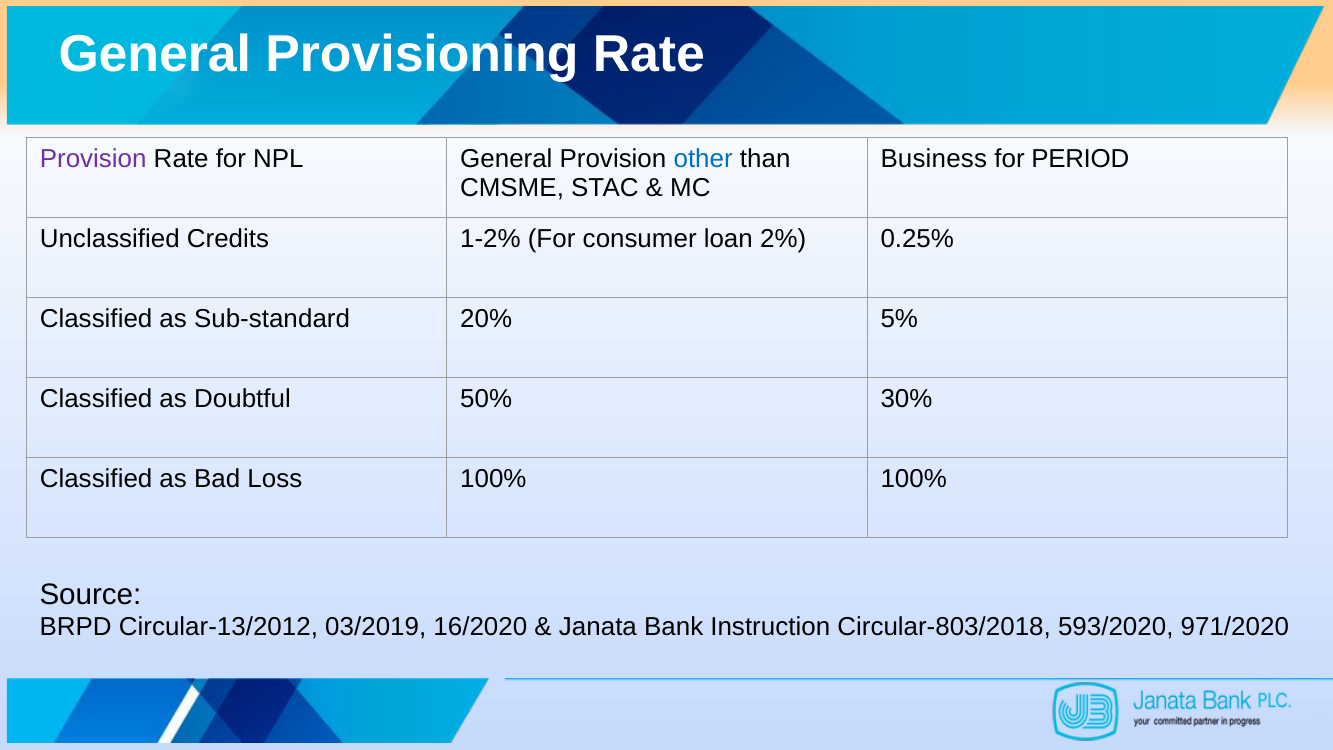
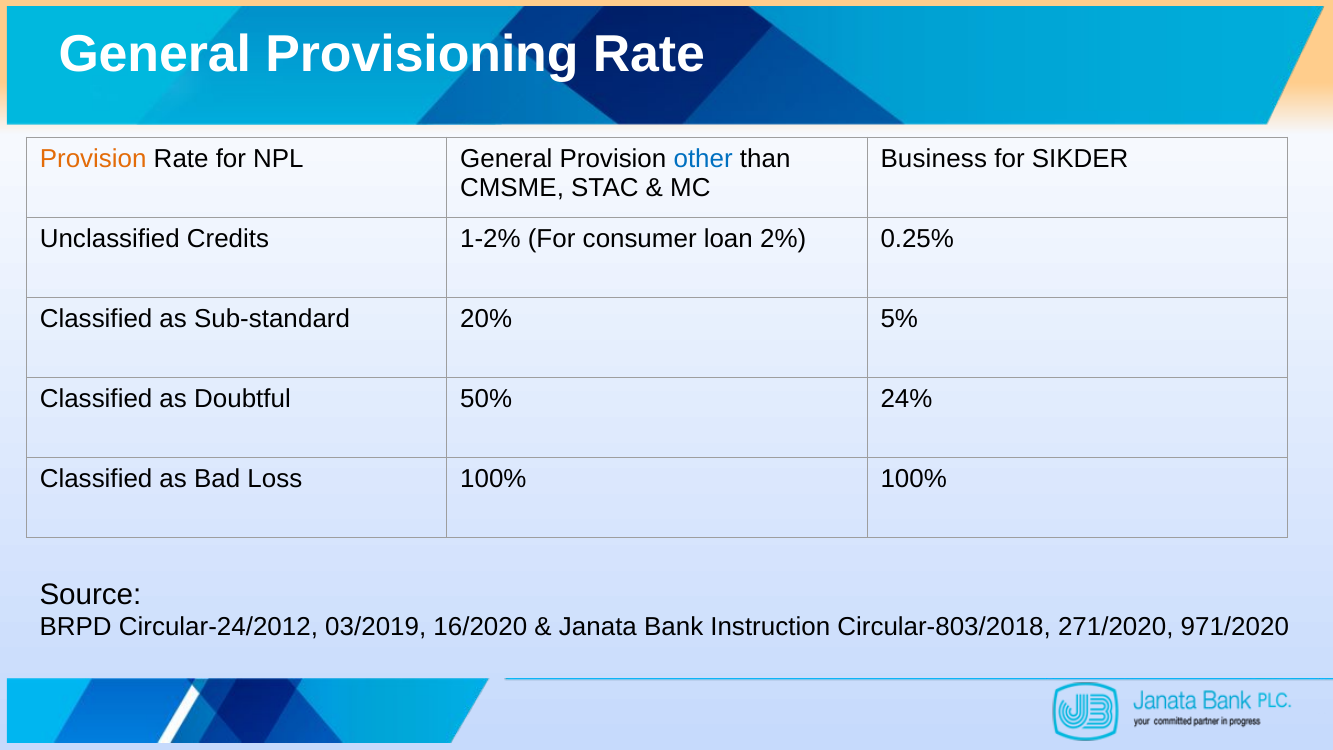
Provision at (93, 159) colour: purple -> orange
PERIOD: PERIOD -> SIKDER
30%: 30% -> 24%
Circular-13/2012: Circular-13/2012 -> Circular-24/2012
593/2020: 593/2020 -> 271/2020
